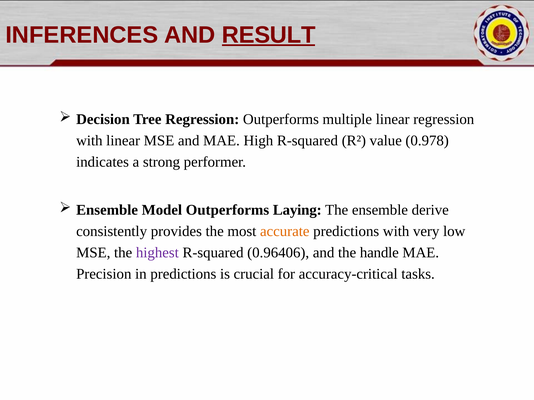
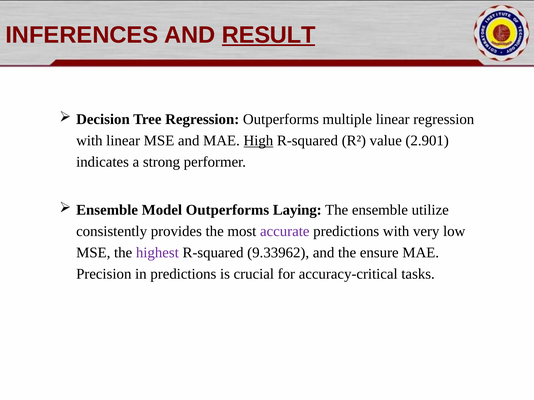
High underline: none -> present
0.978: 0.978 -> 2.901
derive: derive -> utilize
accurate colour: orange -> purple
0.96406: 0.96406 -> 9.33962
handle: handle -> ensure
